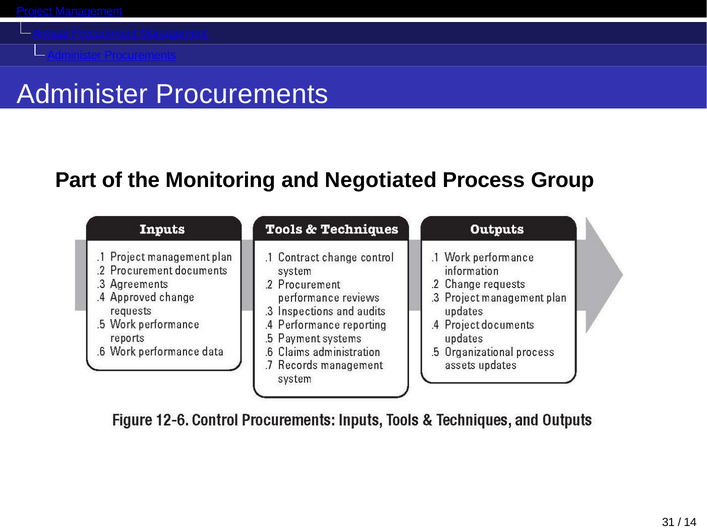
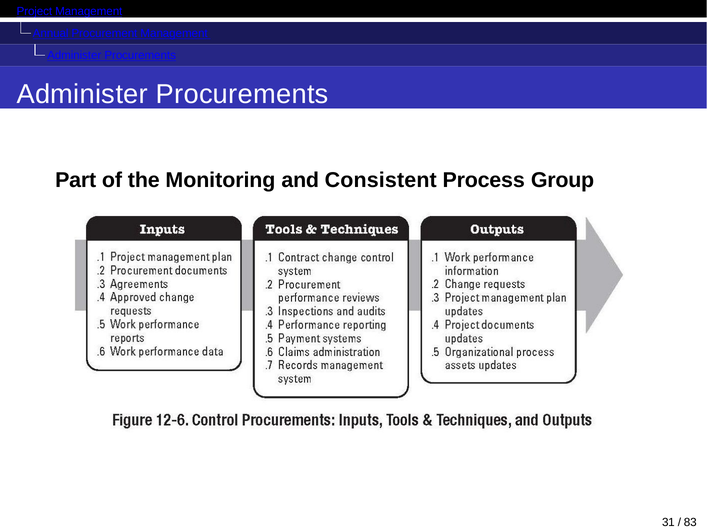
Negotiated: Negotiated -> Consistent
14: 14 -> 83
